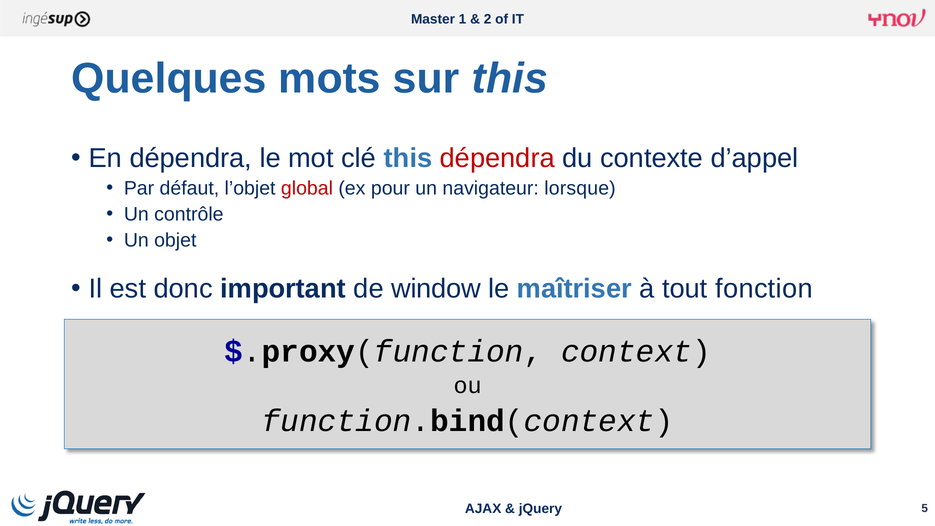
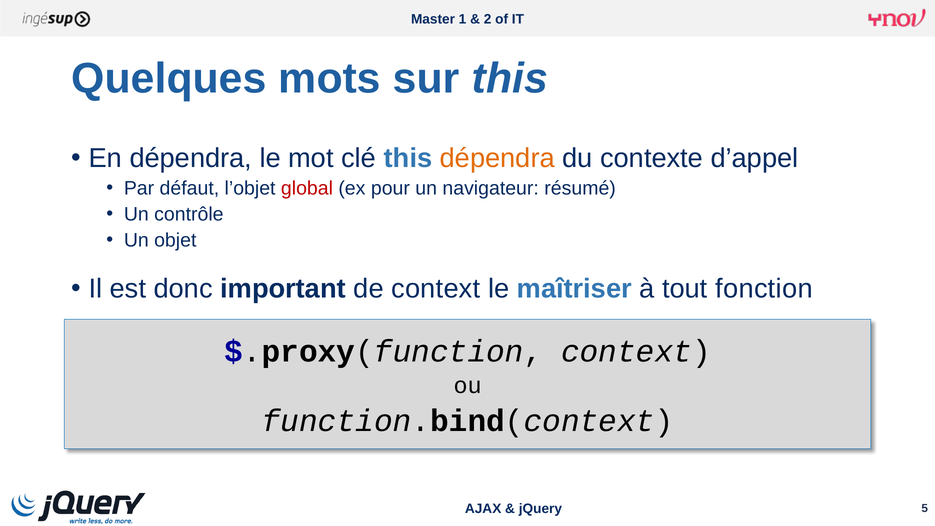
dépendra at (497, 158) colour: red -> orange
lorsque: lorsque -> résumé
de window: window -> context
